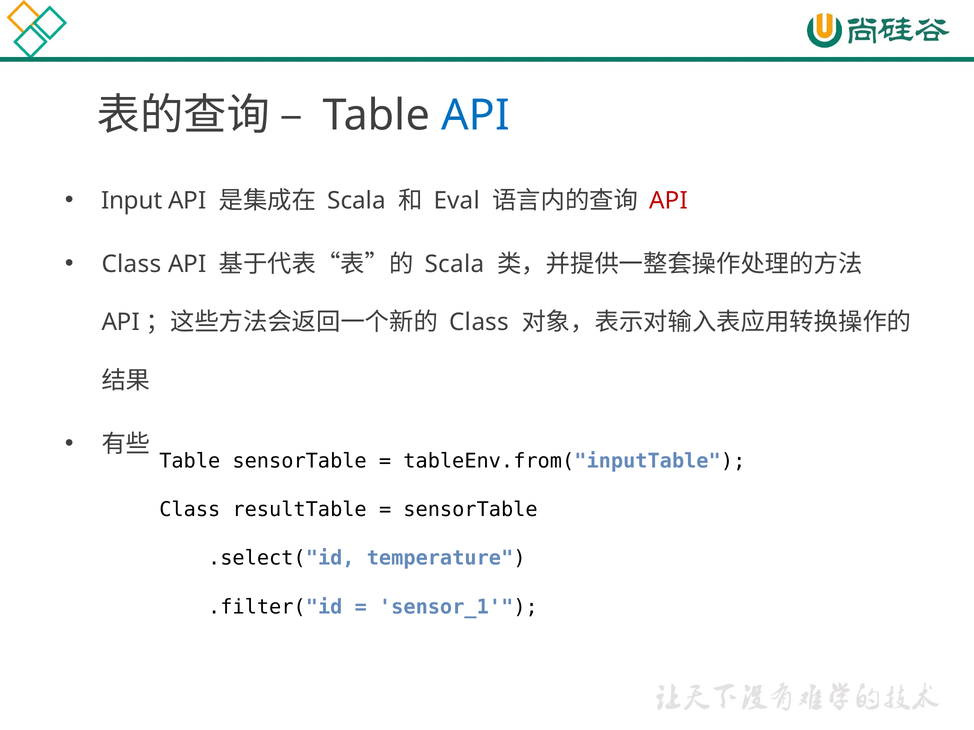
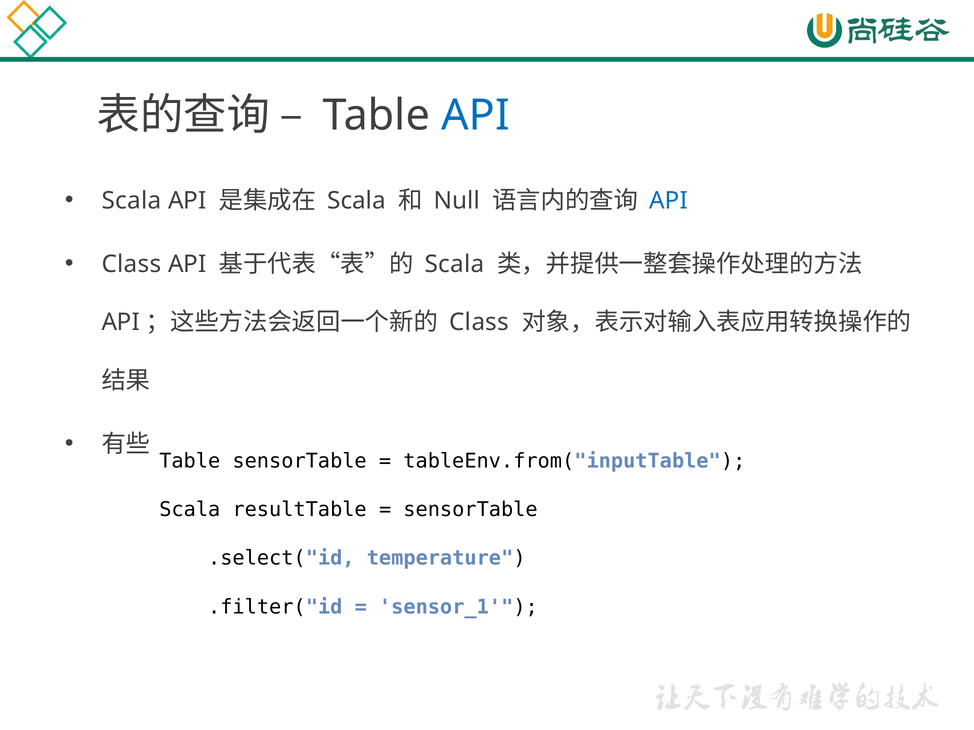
Input at (132, 201): Input -> Scala
Eval: Eval -> Null
API at (669, 201) colour: red -> blue
Class at (190, 510): Class -> Scala
